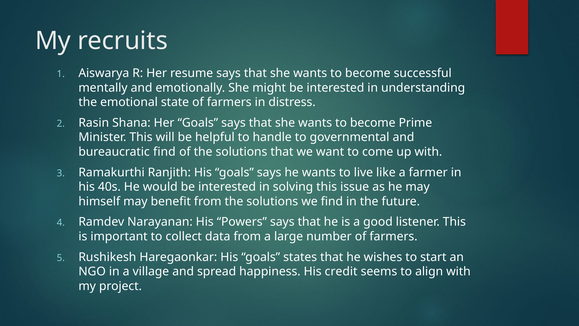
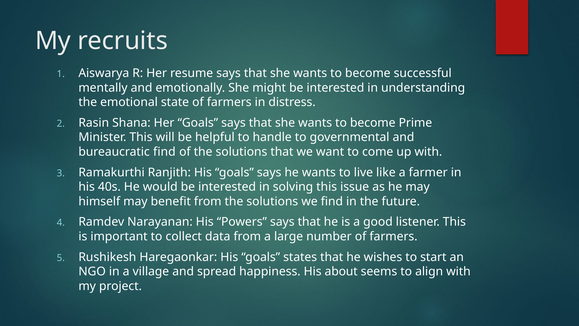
credit: credit -> about
